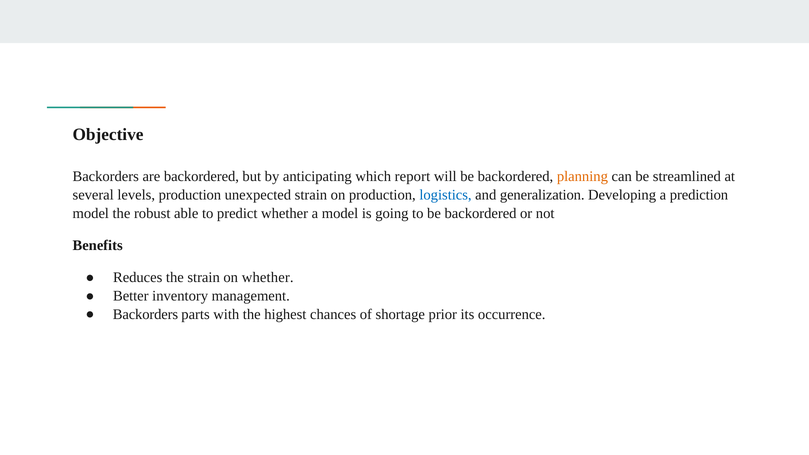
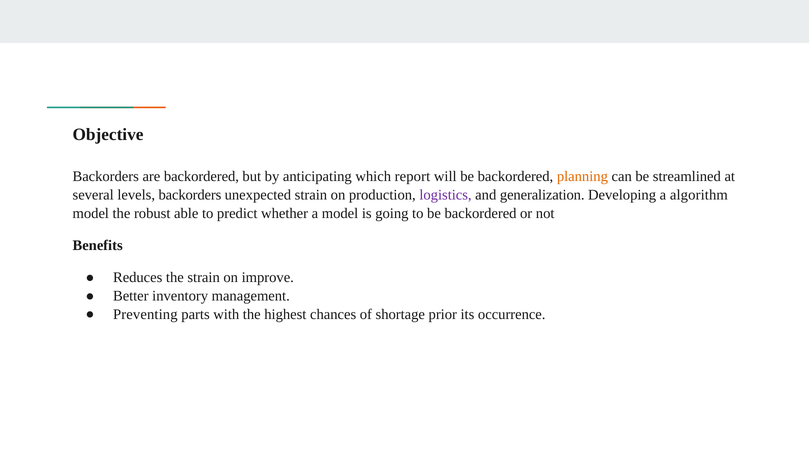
levels production: production -> backorders
logistics colour: blue -> purple
prediction: prediction -> algorithm
on whether: whether -> improve
Backorders at (145, 314): Backorders -> Preventing
